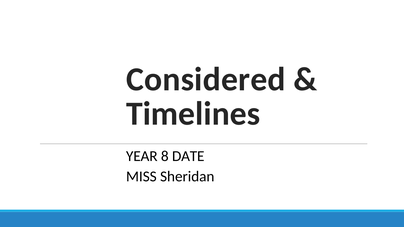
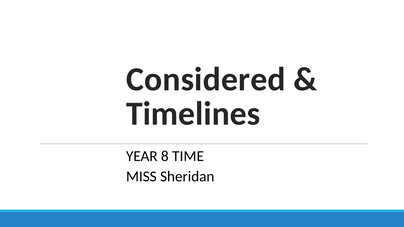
DATE: DATE -> TIME
